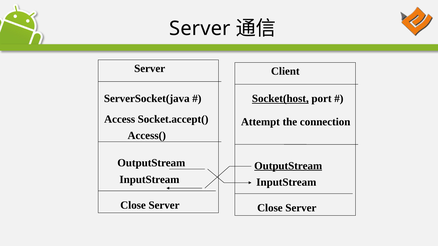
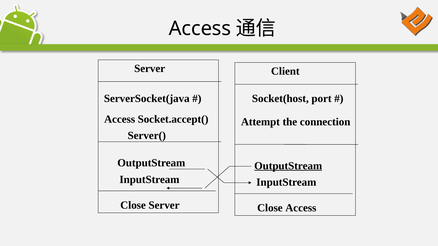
Server at (200, 28): Server -> Access
Socket(host underline: present -> none
Access(: Access( -> Server(
Server at (301, 208): Server -> Access
